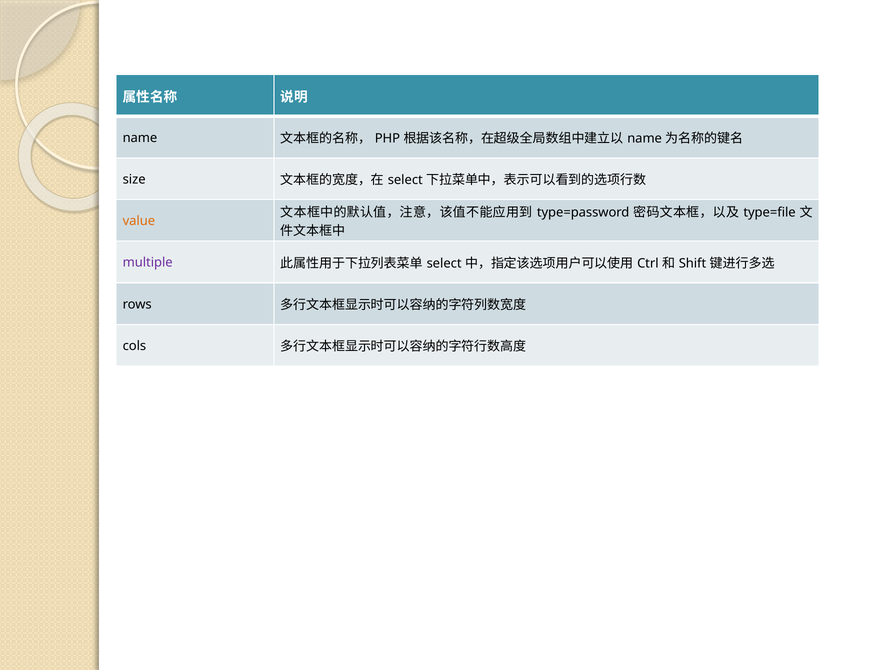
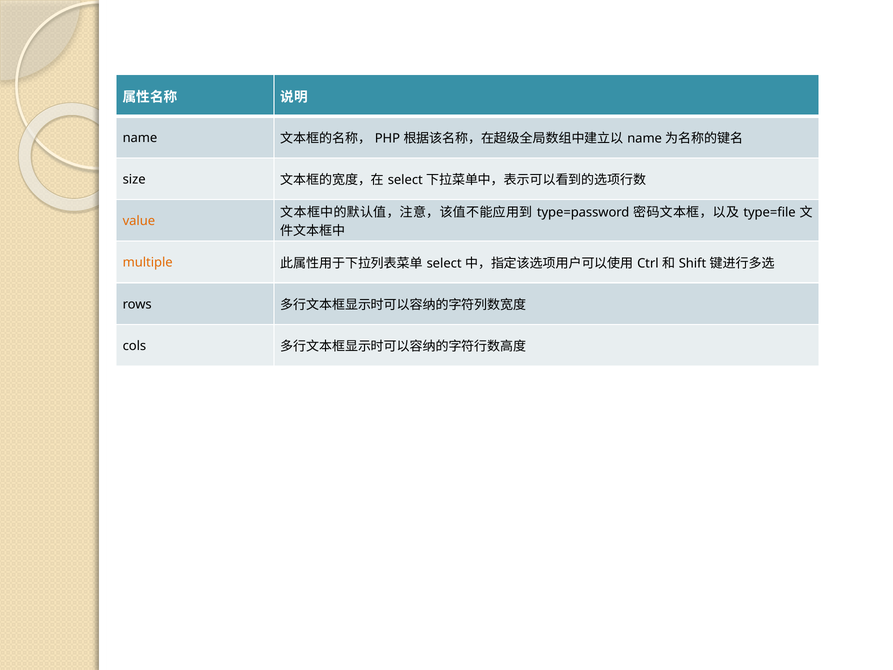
multiple colour: purple -> orange
